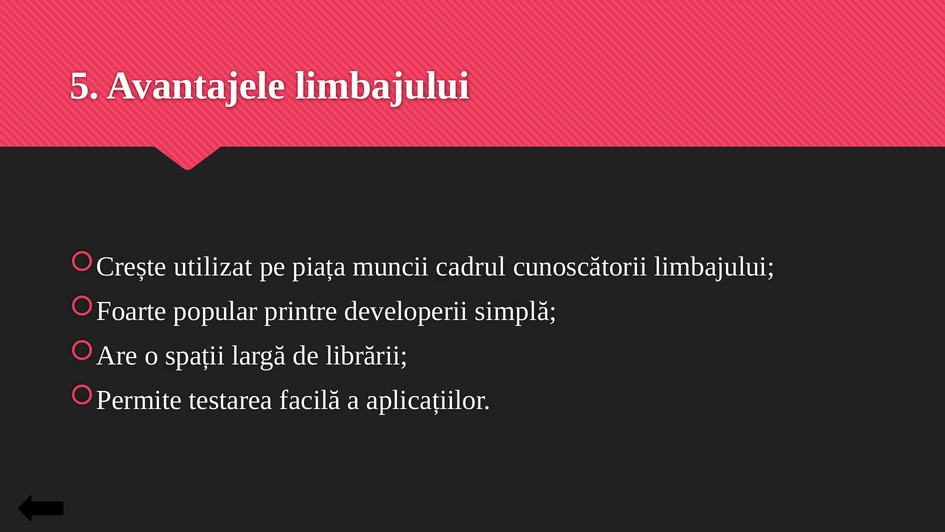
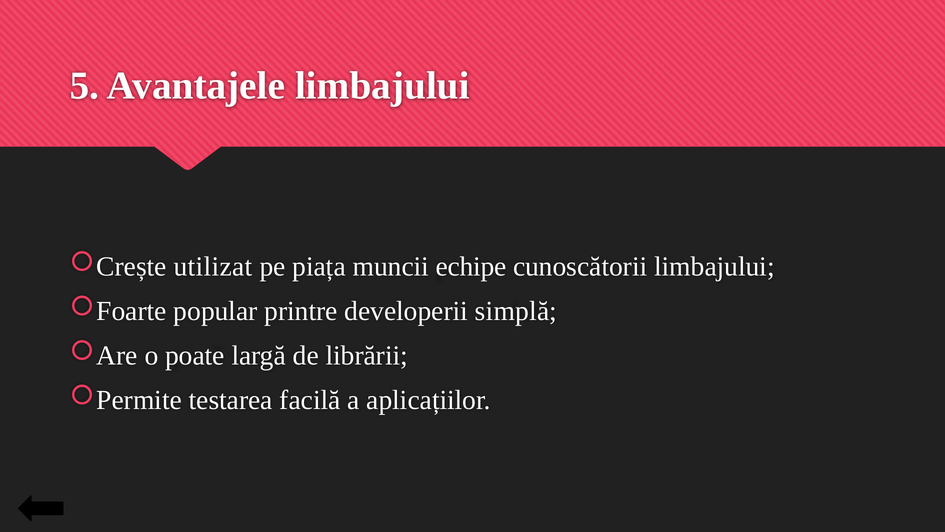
cadrul: cadrul -> echipe
spații: spații -> poate
